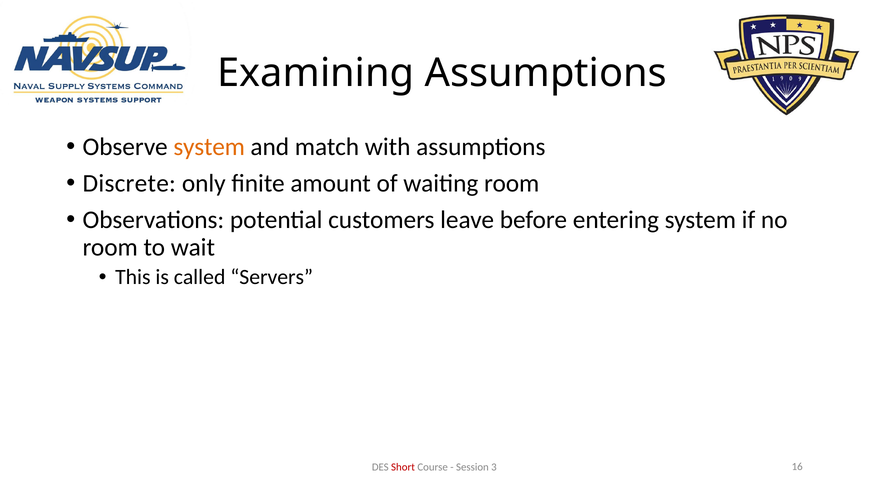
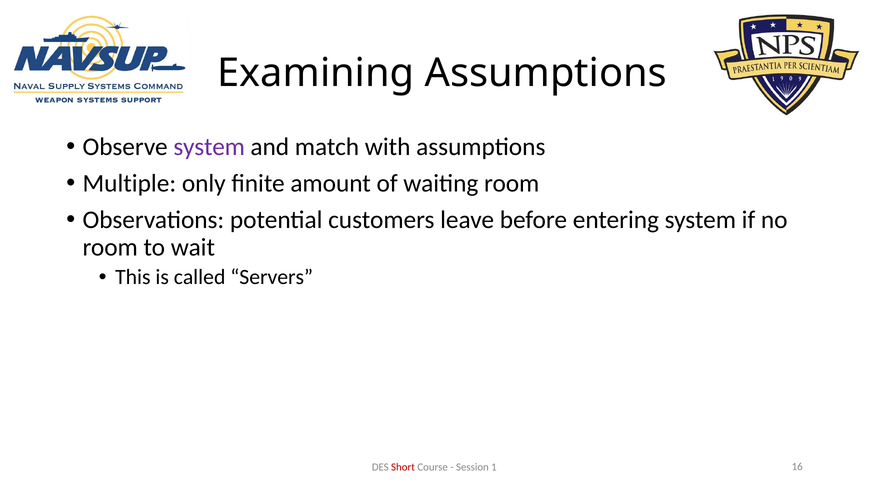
system at (209, 147) colour: orange -> purple
Discrete: Discrete -> Multiple
3: 3 -> 1
